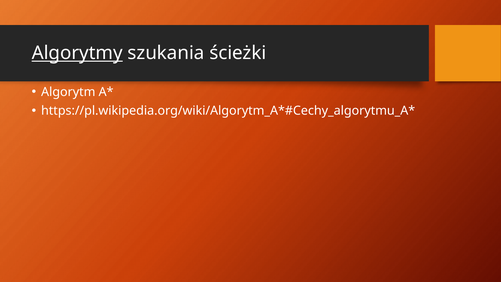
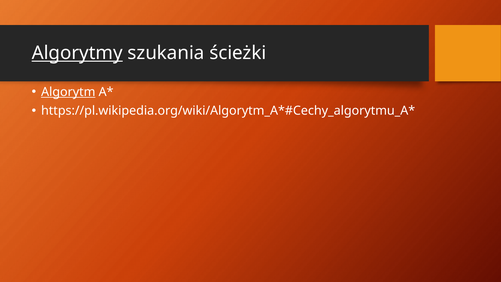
Algorytm underline: none -> present
